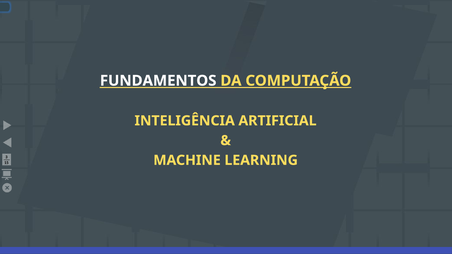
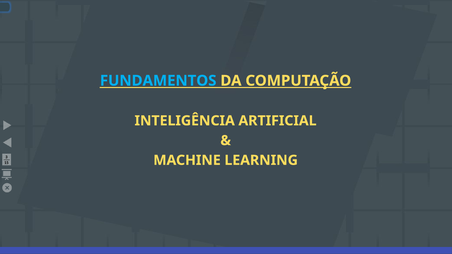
FUNDAMENTOS colour: white -> light blue
